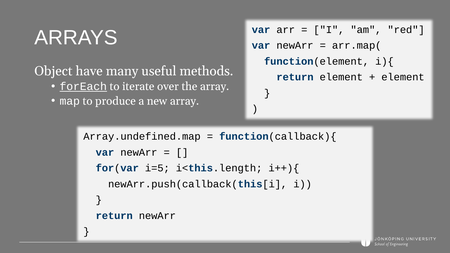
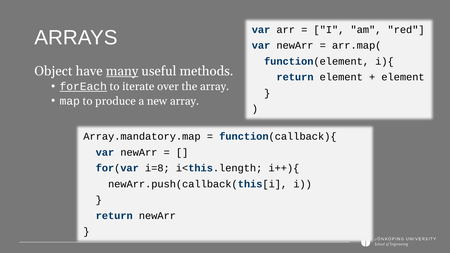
many underline: none -> present
Array.undefined.map: Array.undefined.map -> Array.mandatory.map
i=5: i=5 -> i=8
